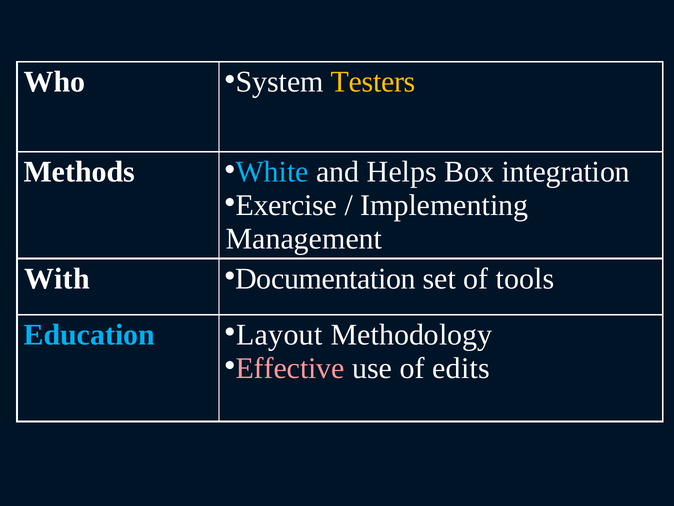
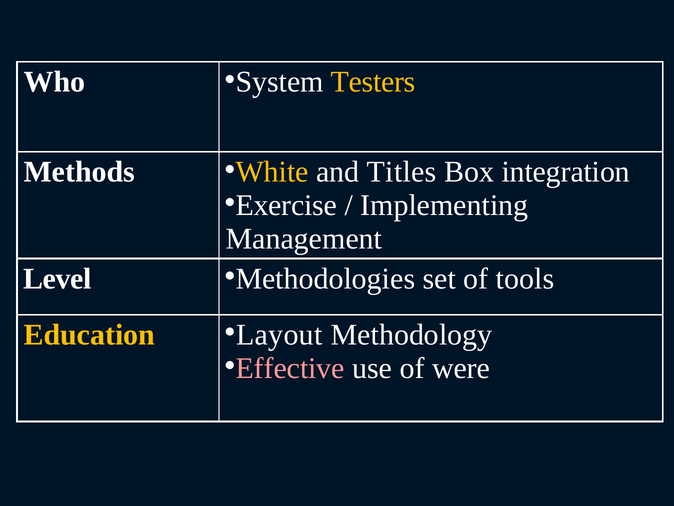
White colour: light blue -> yellow
Helps: Helps -> Titles
With: With -> Level
Documentation: Documentation -> Methodologies
Education colour: light blue -> yellow
edits: edits -> were
